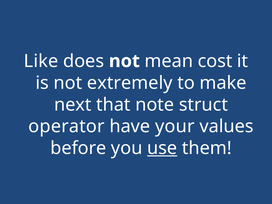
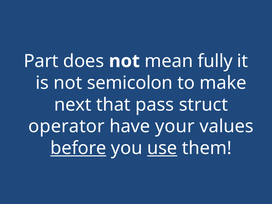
Like: Like -> Part
cost: cost -> fully
extremely: extremely -> semicolon
note: note -> pass
before underline: none -> present
